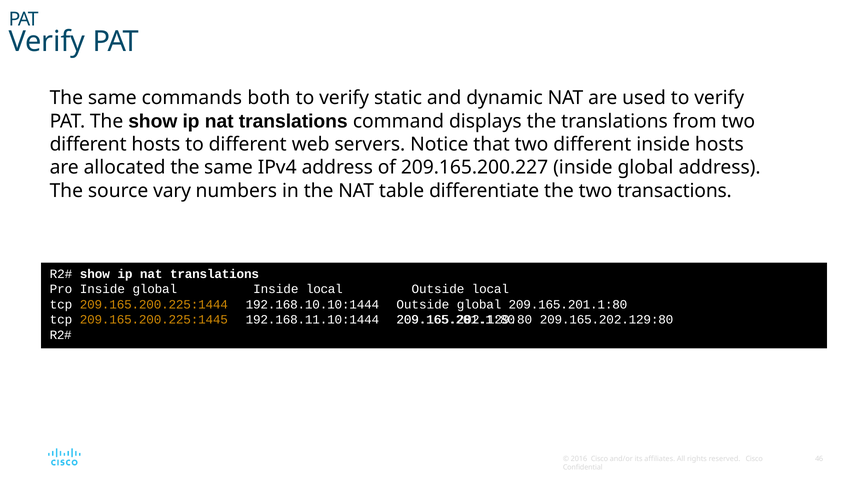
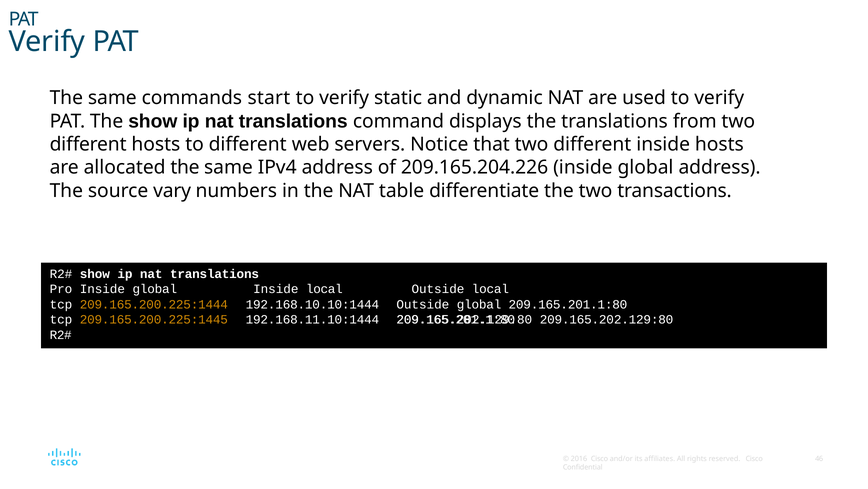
both: both -> start
209.165.200.227: 209.165.200.227 -> 209.165.204.226
